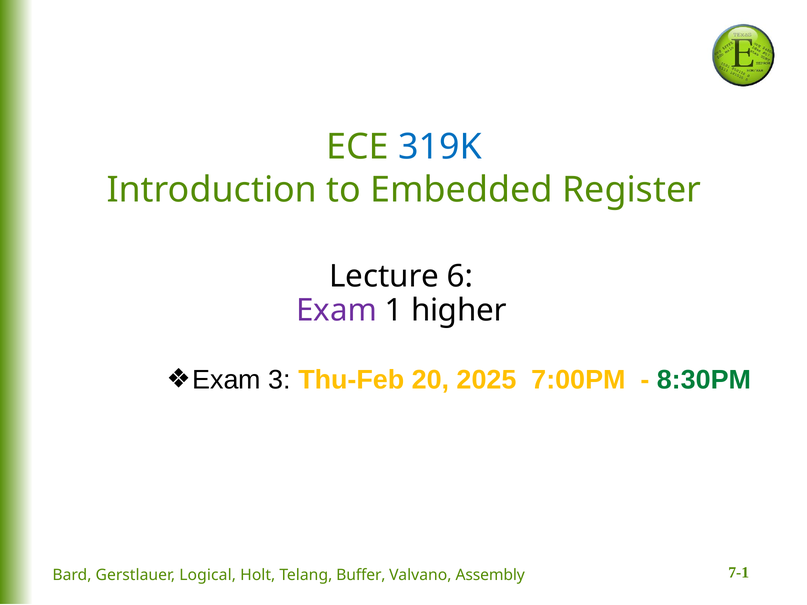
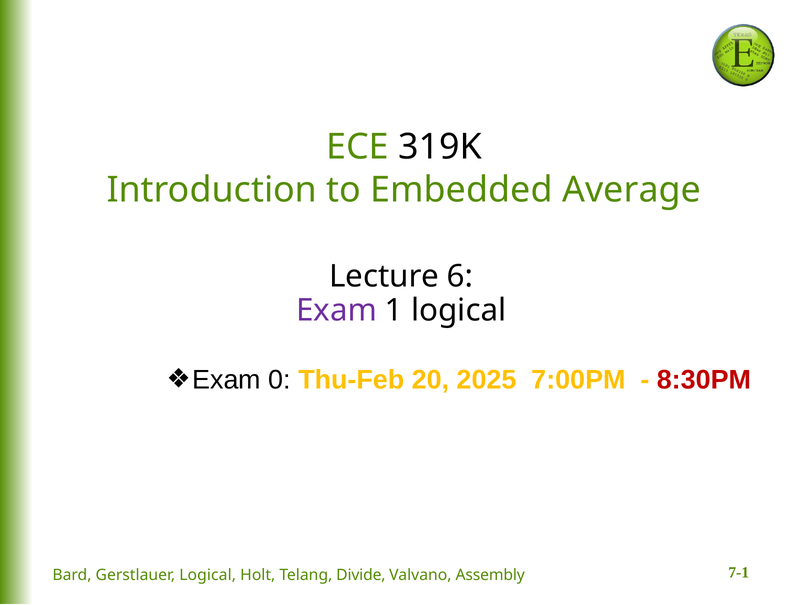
319K colour: blue -> black
Register: Register -> Average
1 higher: higher -> logical
3: 3 -> 0
8:30PM colour: green -> red
Buffer: Buffer -> Divide
